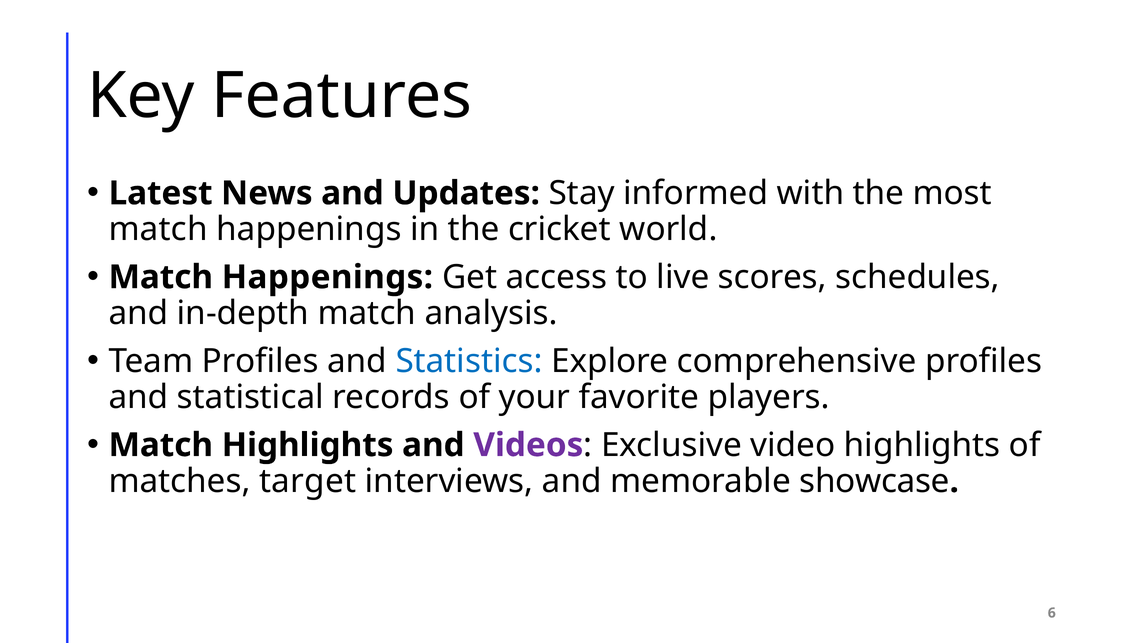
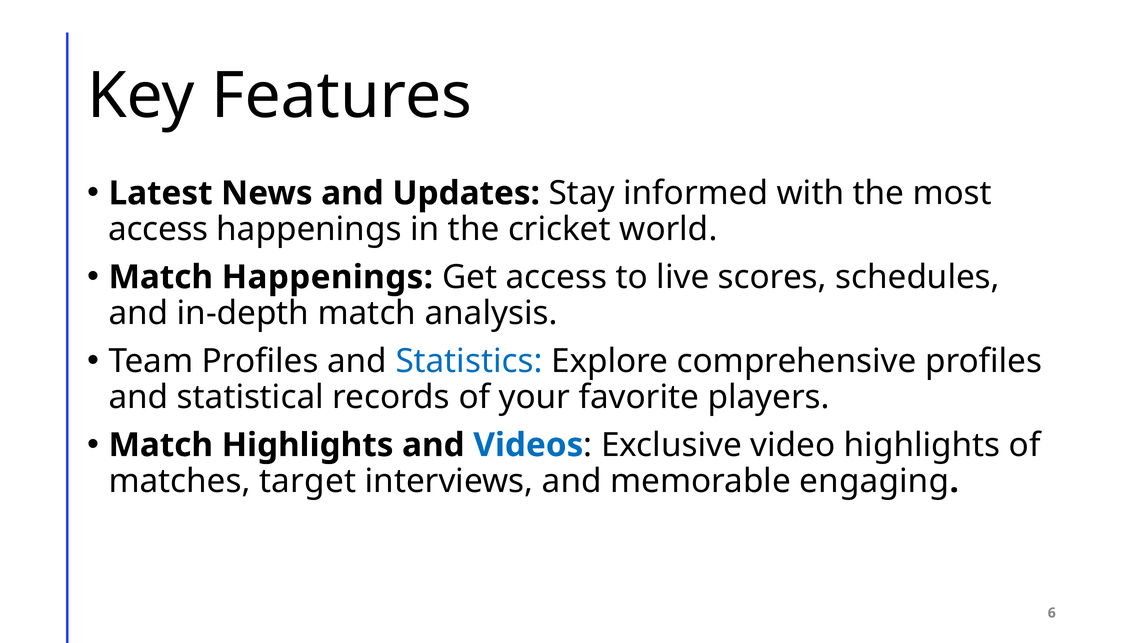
match at (158, 229): match -> access
Videos colour: purple -> blue
showcase: showcase -> engaging
